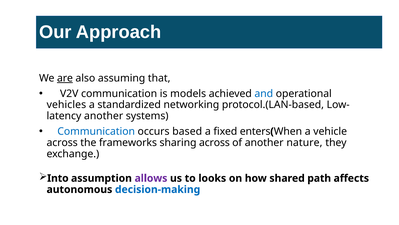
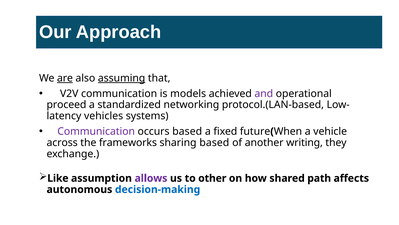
assuming underline: none -> present
and colour: blue -> purple
vehicles: vehicles -> proceed
another at (104, 116): another -> vehicles
Communication at (96, 131) colour: blue -> purple
enters: enters -> future
sharing across: across -> based
nature: nature -> writing
Into: Into -> Like
looks: looks -> other
